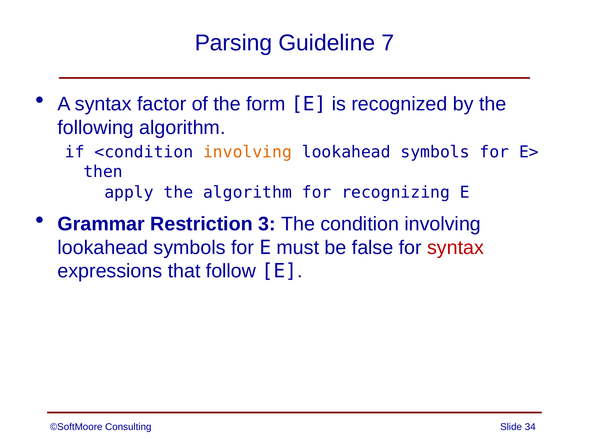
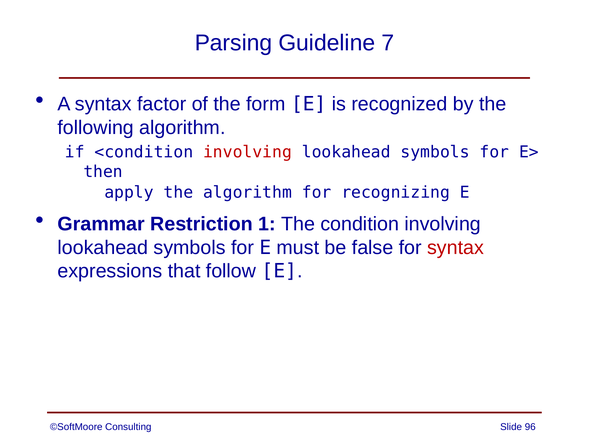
involving at (248, 152) colour: orange -> red
3: 3 -> 1
34: 34 -> 96
